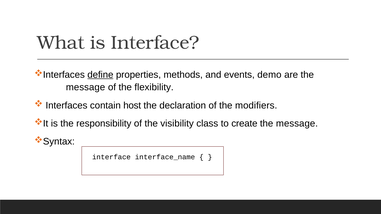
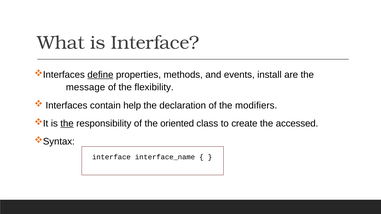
demo: demo -> install
host: host -> help
the at (67, 124) underline: none -> present
visibility: visibility -> oriented
message at (297, 124): message -> accessed
